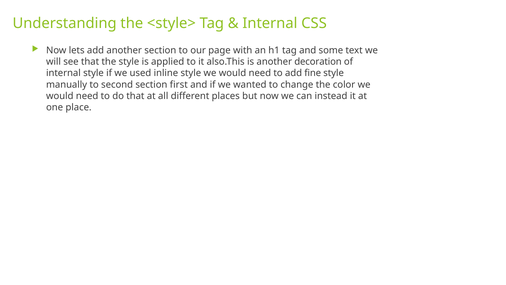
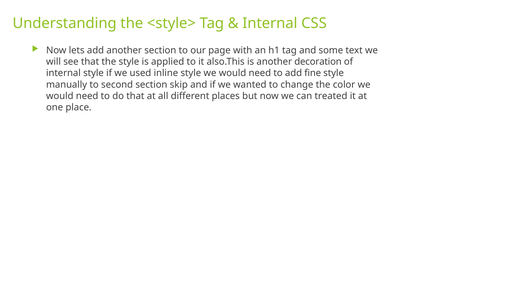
first: first -> skip
instead: instead -> treated
